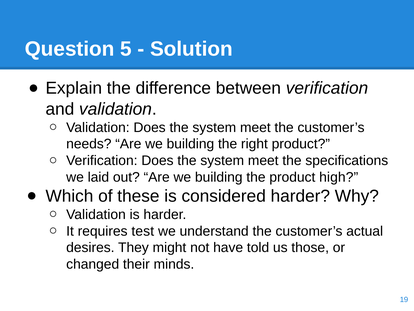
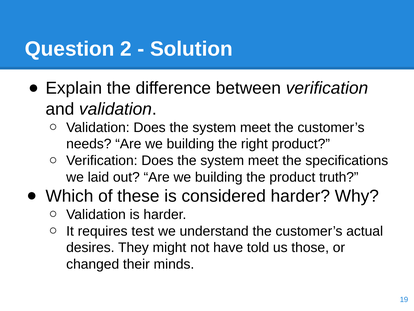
5: 5 -> 2
high: high -> truth
